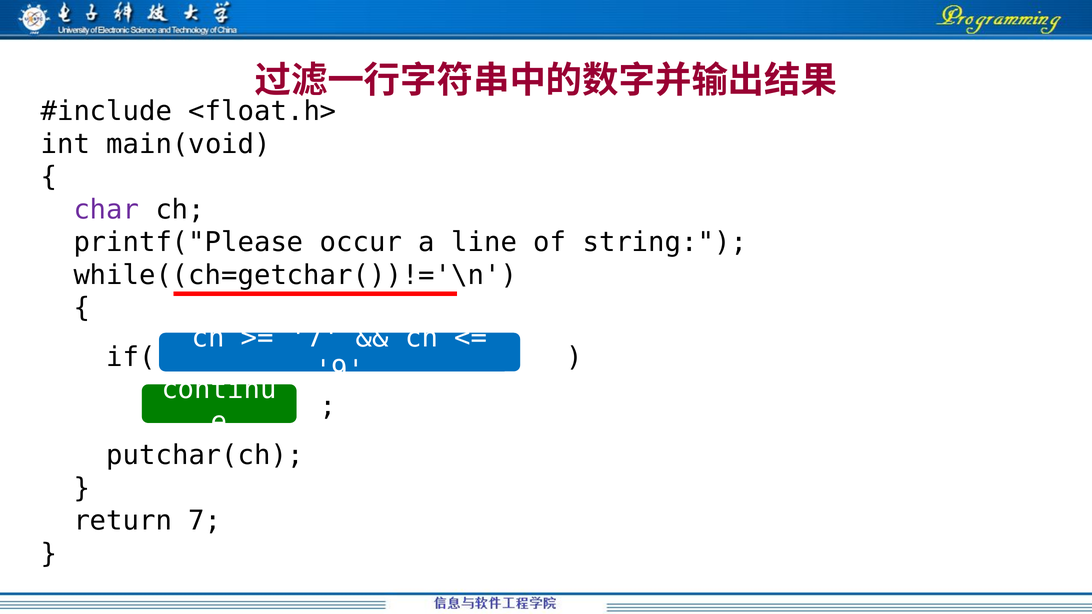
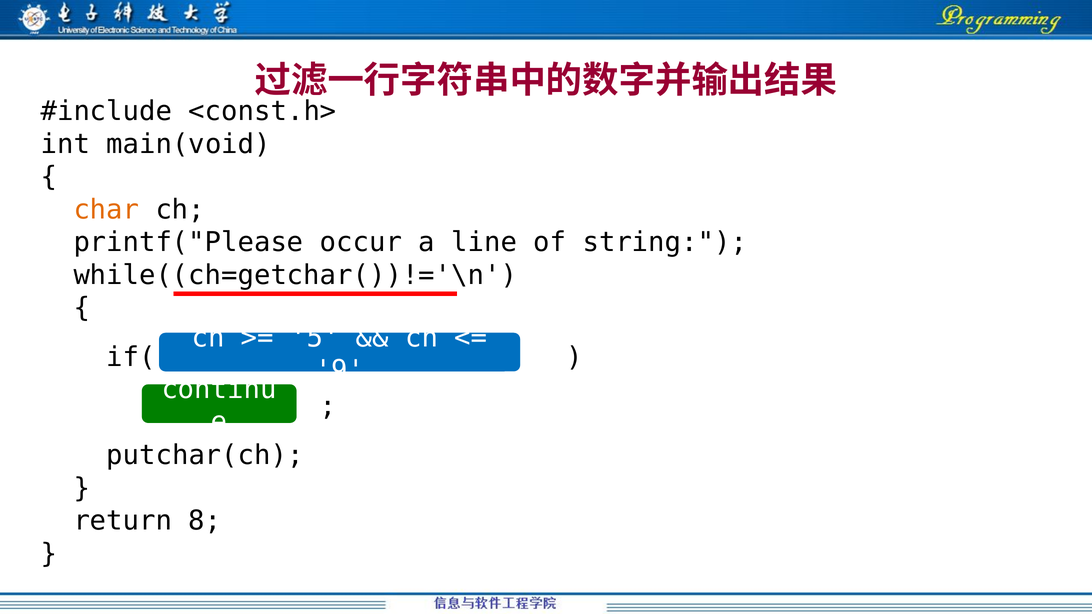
<float.h>: <float.h> -> <const.h>
char colour: purple -> orange
7 at (315, 338): 7 -> 5
return 7: 7 -> 8
